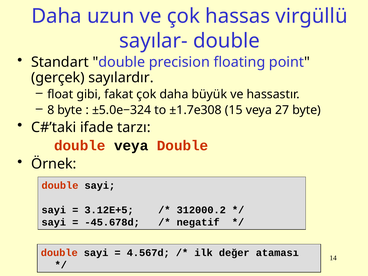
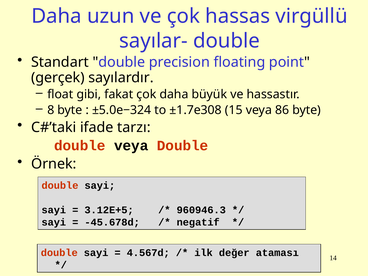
27: 27 -> 86
312000.2: 312000.2 -> 960946.3
